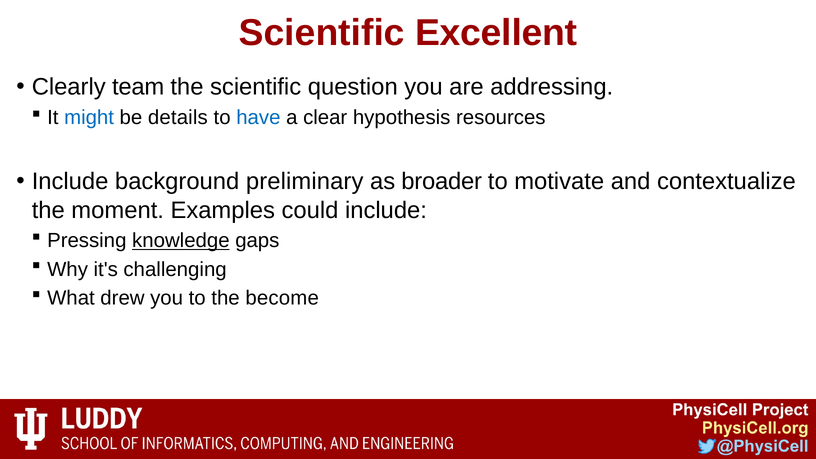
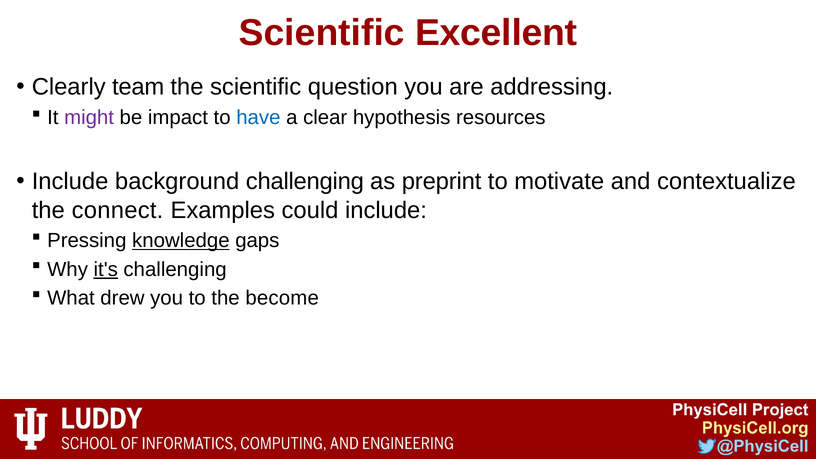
might colour: blue -> purple
details: details -> impact
background preliminary: preliminary -> challenging
broader: broader -> preprint
moment: moment -> connect
it's underline: none -> present
